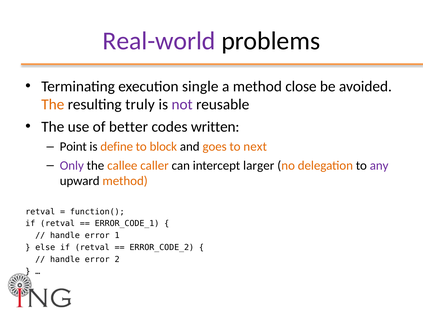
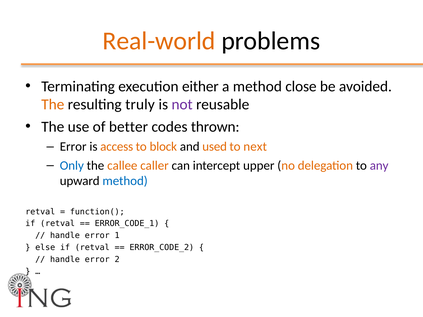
Real-world colour: purple -> orange
single: single -> either
written: written -> thrown
Point at (73, 147): Point -> Error
define: define -> access
goes: goes -> used
Only colour: purple -> blue
larger: larger -> upper
method at (125, 181) colour: orange -> blue
